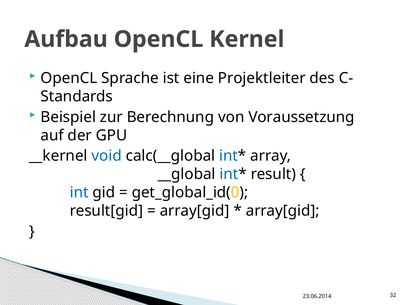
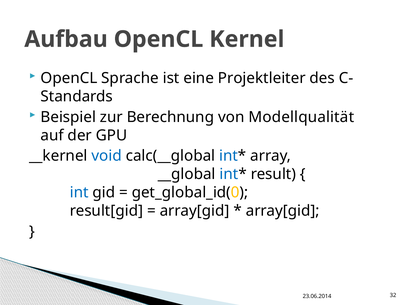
Voraussetzung: Voraussetzung -> Modellqualität
